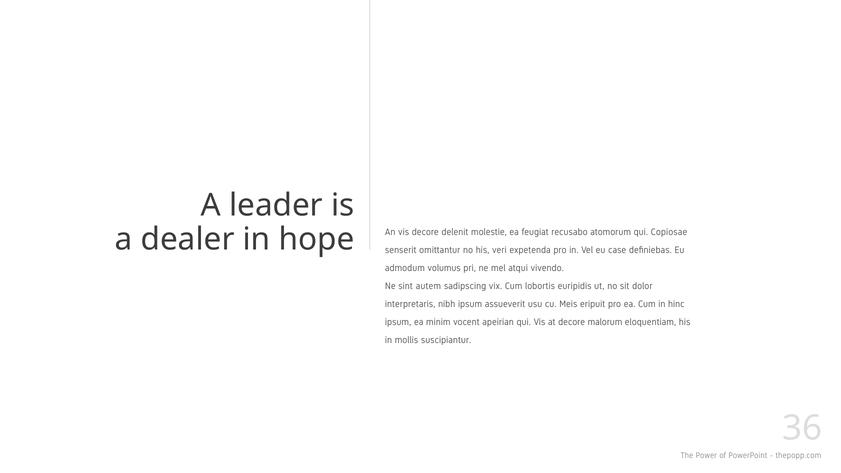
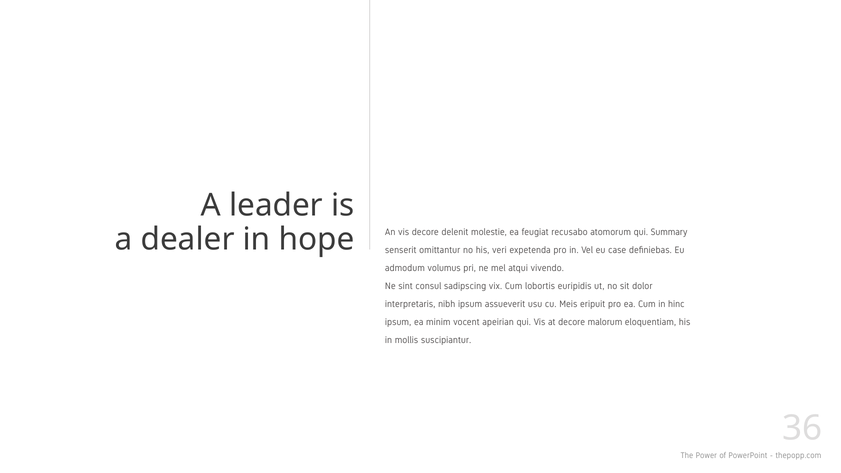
Copiosae: Copiosae -> Summary
autem: autem -> consul
